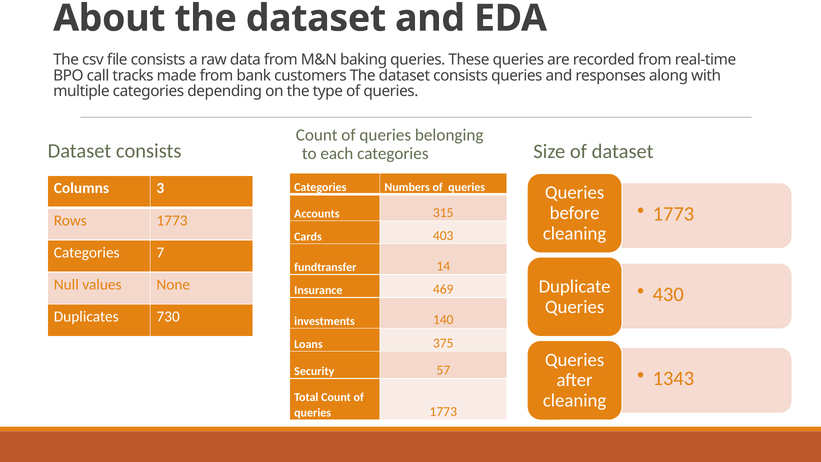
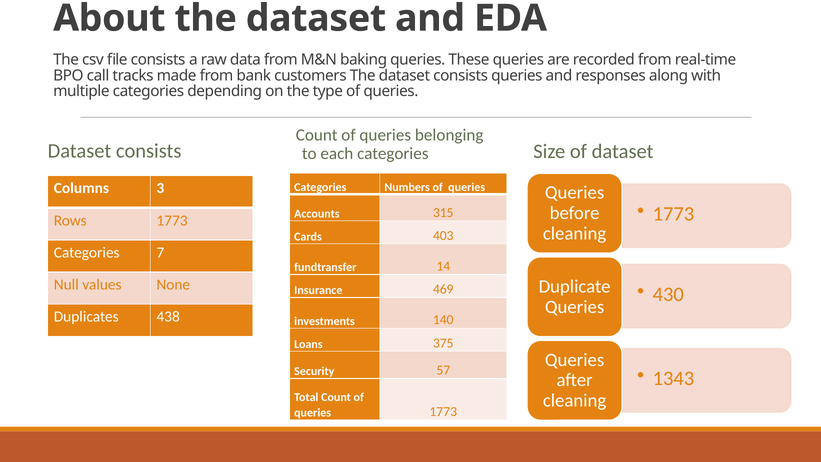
730: 730 -> 438
